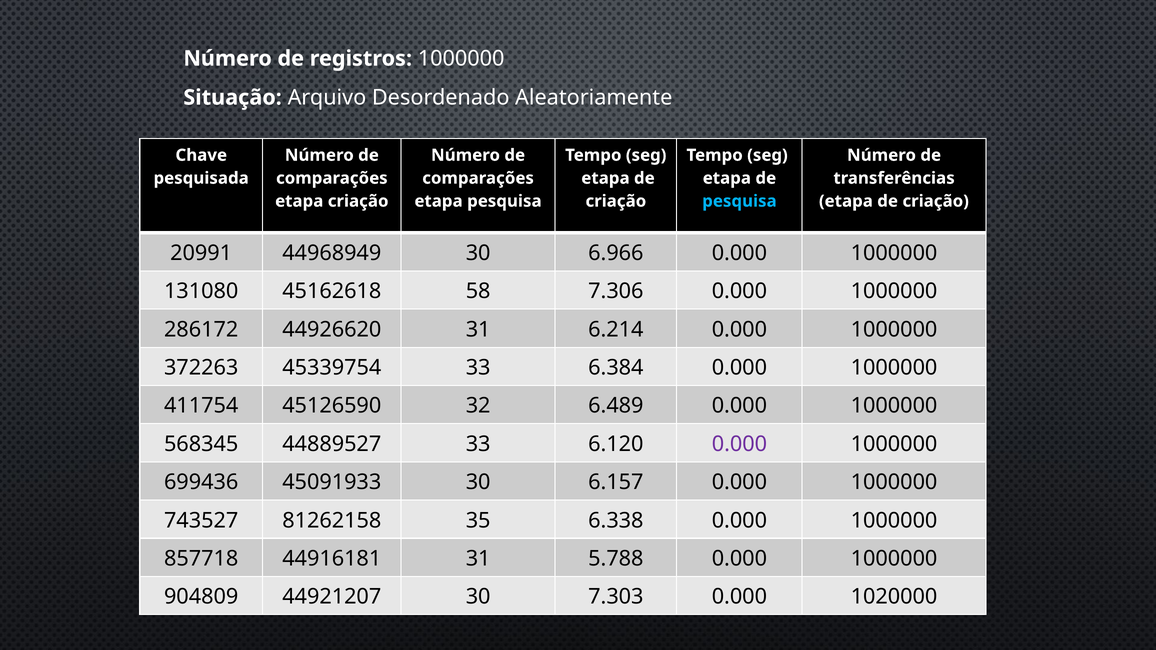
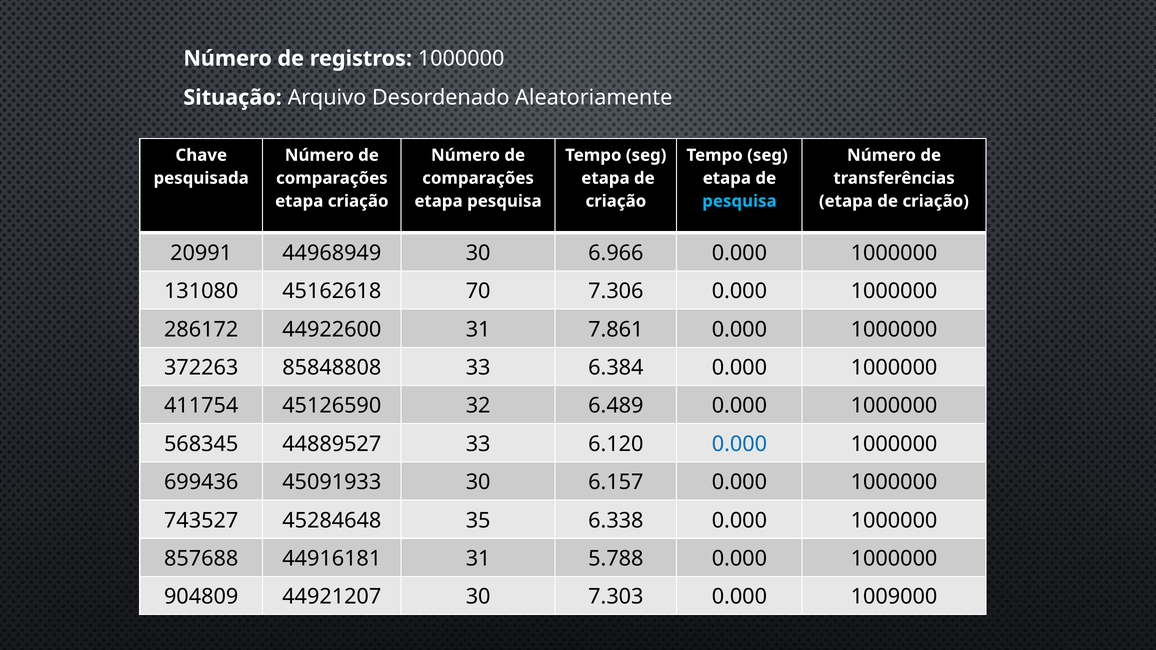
58: 58 -> 70
44926620: 44926620 -> 44922600
6.214: 6.214 -> 7.861
45339754: 45339754 -> 85848808
0.000 at (739, 444) colour: purple -> blue
81262158: 81262158 -> 45284648
857718: 857718 -> 857688
1020000: 1020000 -> 1009000
